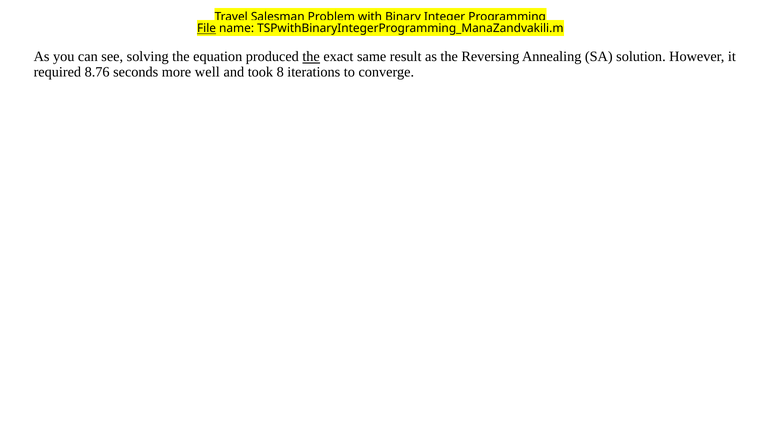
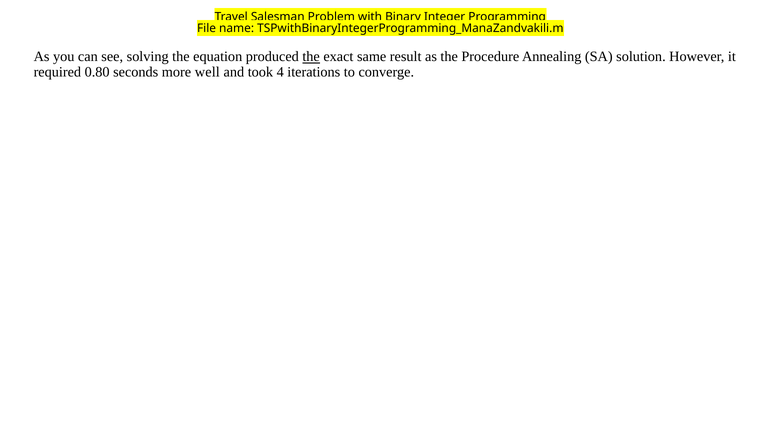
File underline: present -> none
Reversing: Reversing -> Procedure
8.76: 8.76 -> 0.80
8: 8 -> 4
